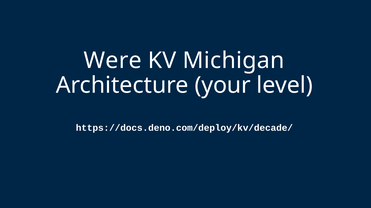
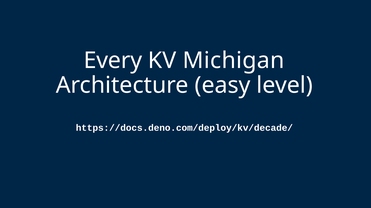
Were: Were -> Every
your: your -> easy
